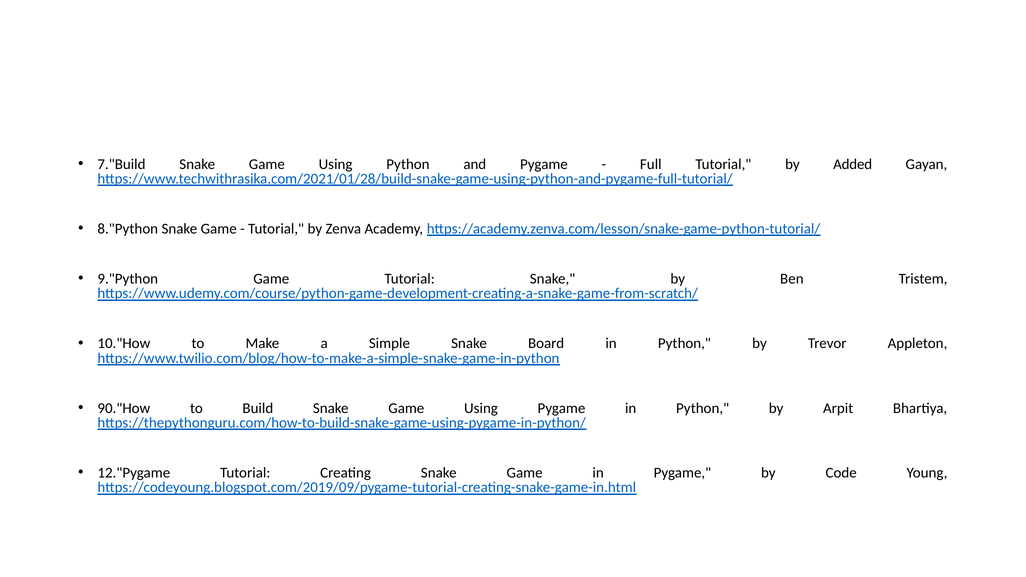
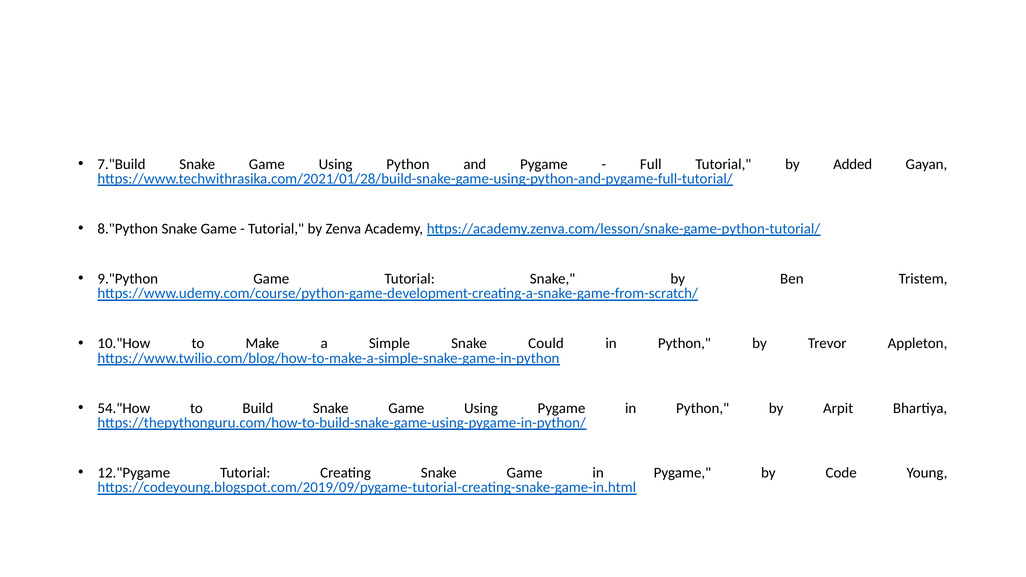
Board: Board -> Could
90."How: 90."How -> 54."How
